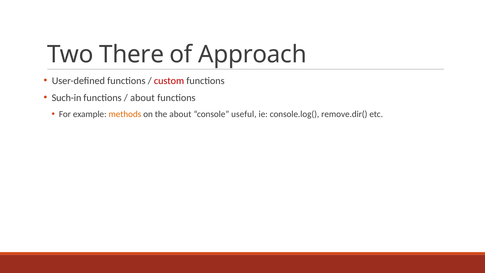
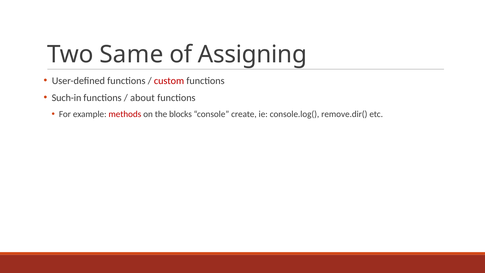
There: There -> Same
Approach: Approach -> Assigning
methods colour: orange -> red
the about: about -> blocks
useful: useful -> create
